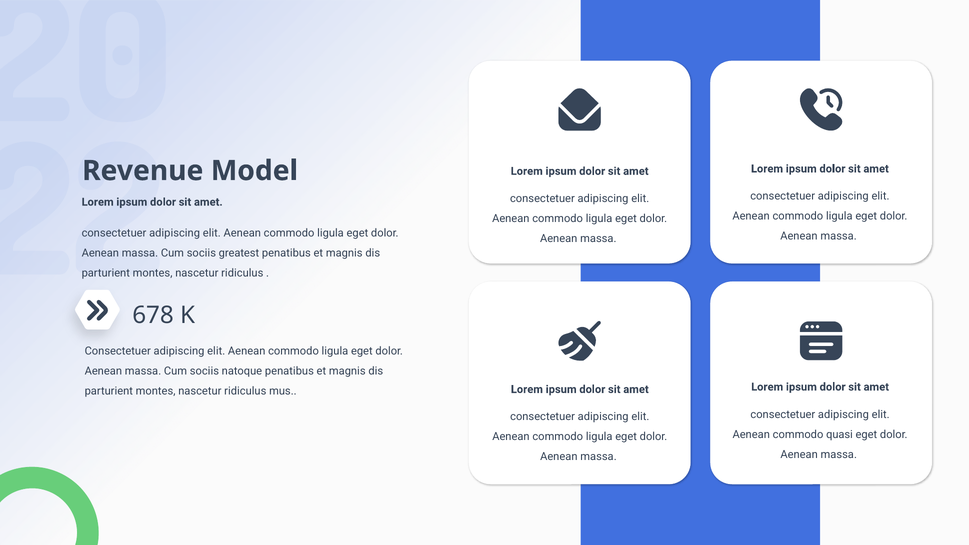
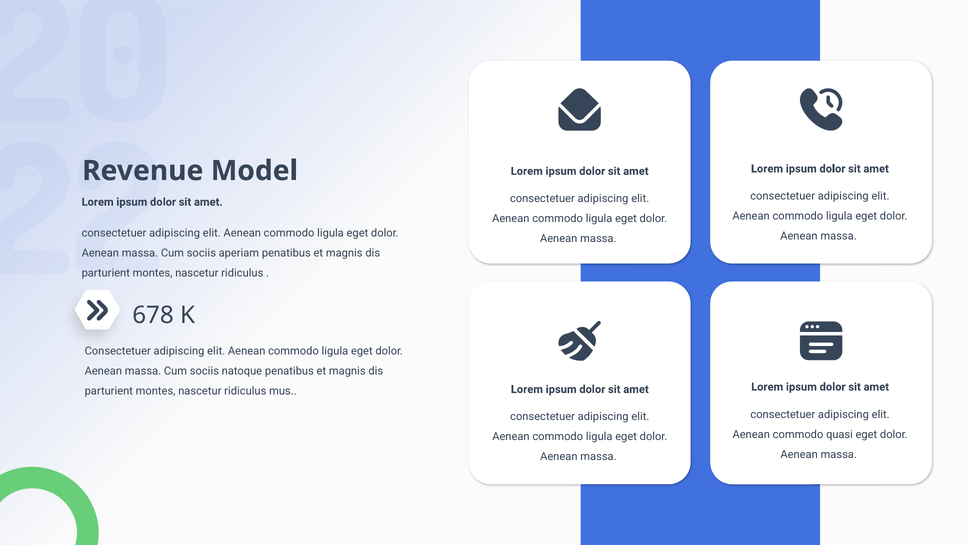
greatest: greatest -> aperiam
